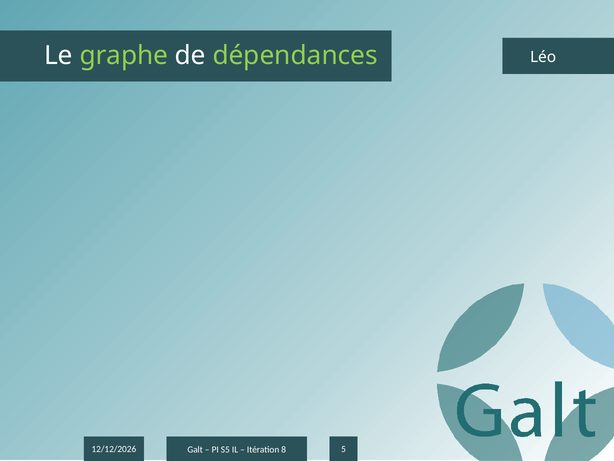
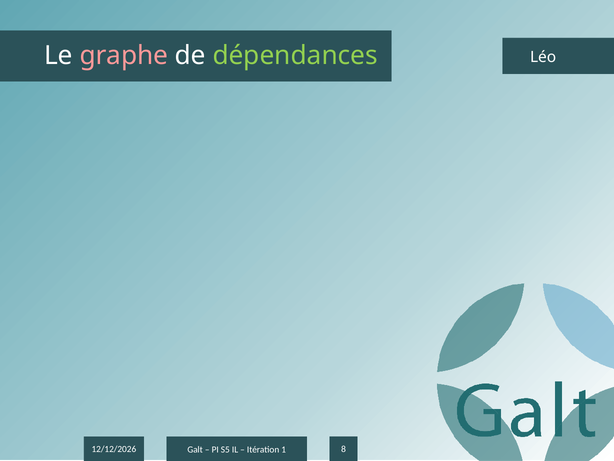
graphe colour: light green -> pink
5: 5 -> 8
8: 8 -> 1
